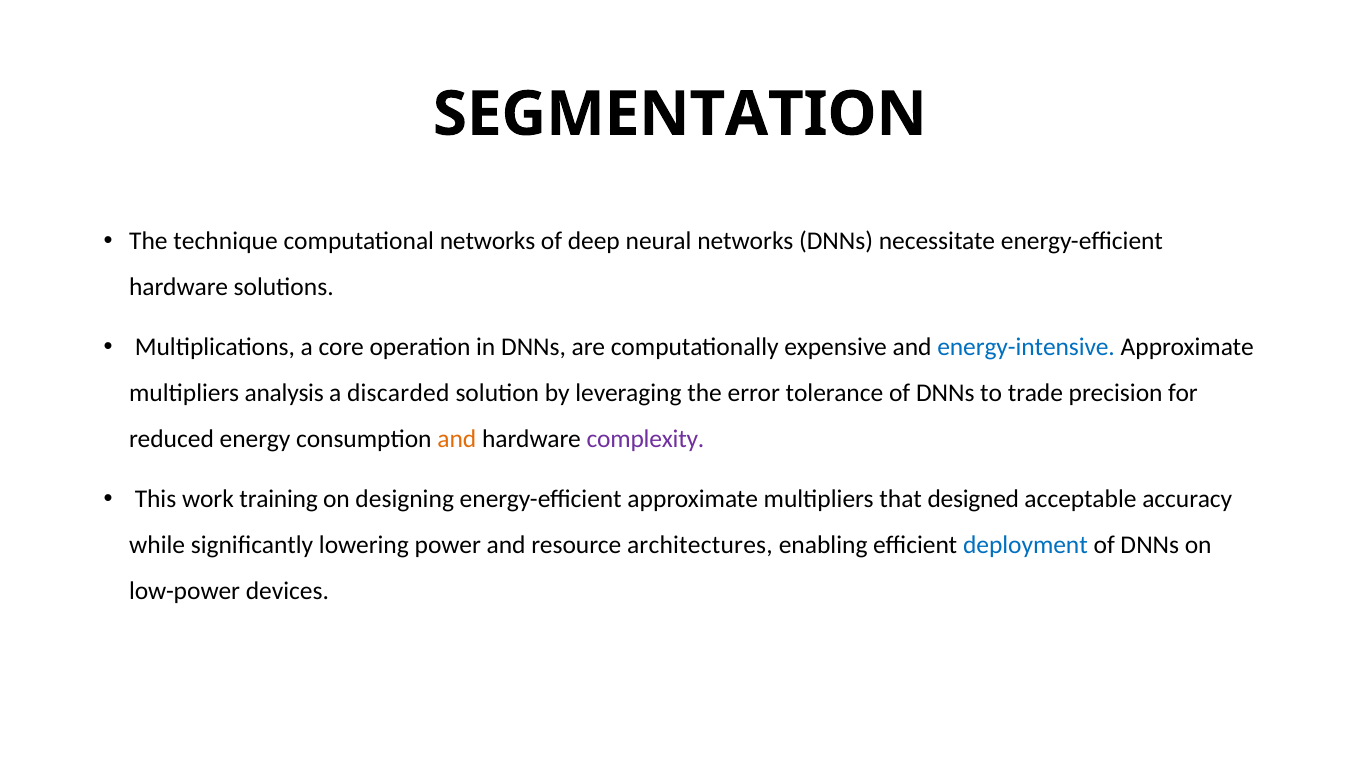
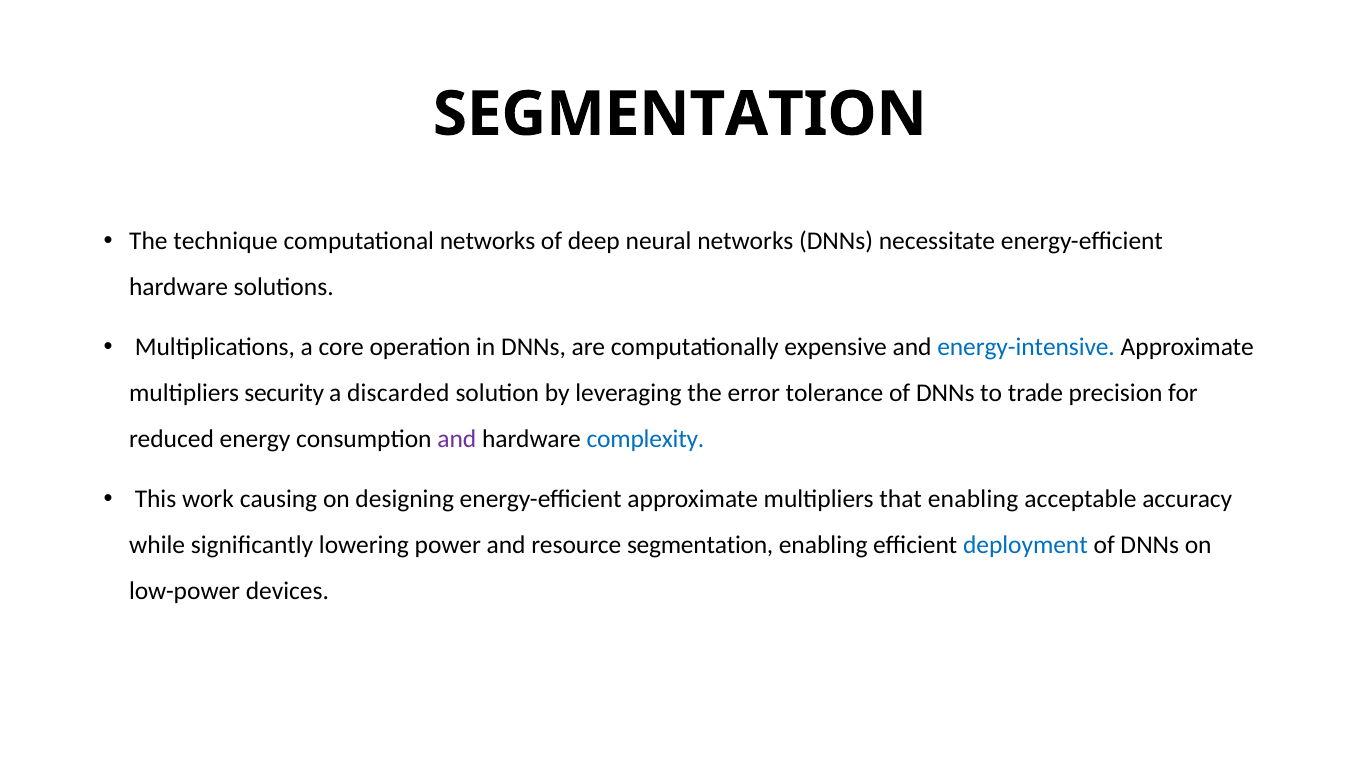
analysis: analysis -> security
and at (457, 439) colour: orange -> purple
complexity colour: purple -> blue
training: training -> causing
that designed: designed -> enabling
resource architectures: architectures -> segmentation
